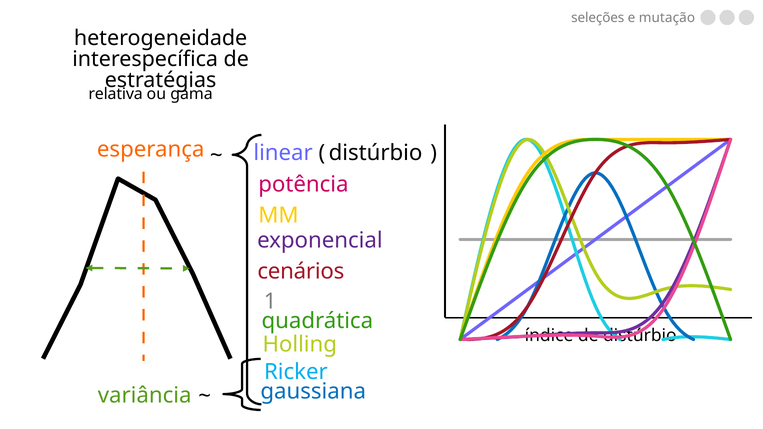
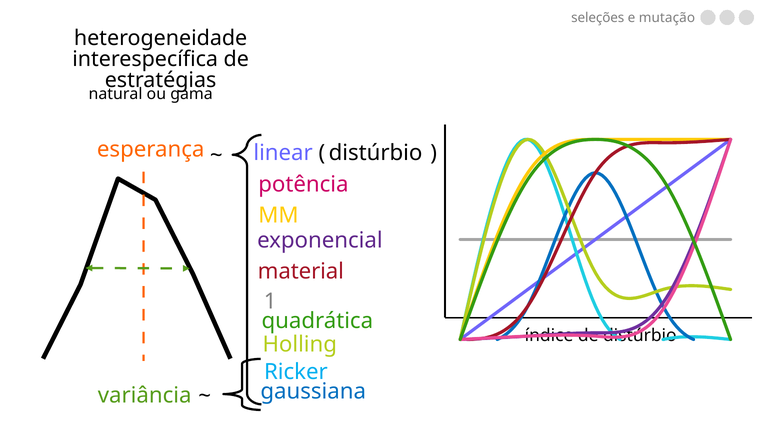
relativa: relativa -> natural
cenários: cenários -> material
